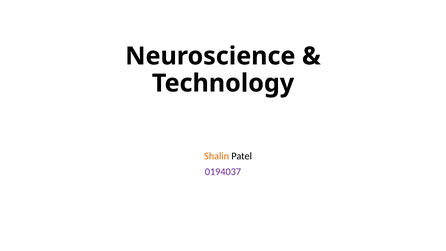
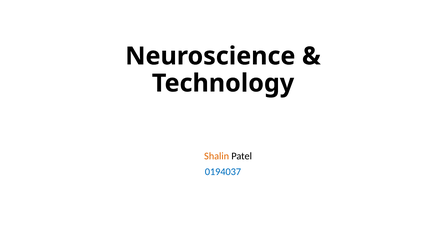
0194037 colour: purple -> blue
